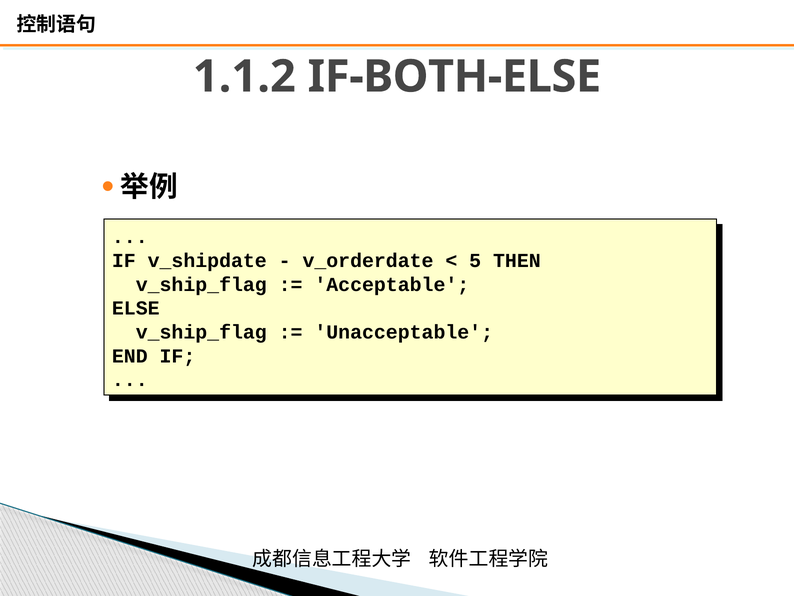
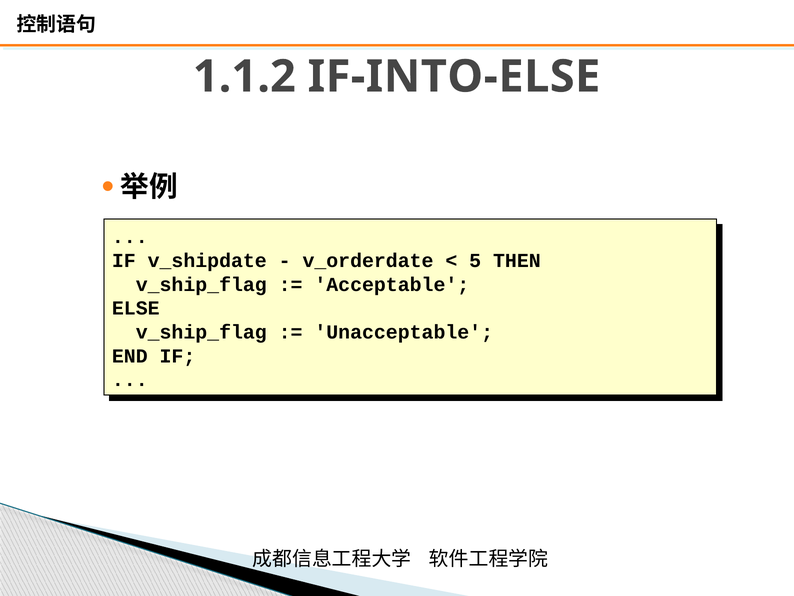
IF-BOTH-ELSE: IF-BOTH-ELSE -> IF-INTO-ELSE
